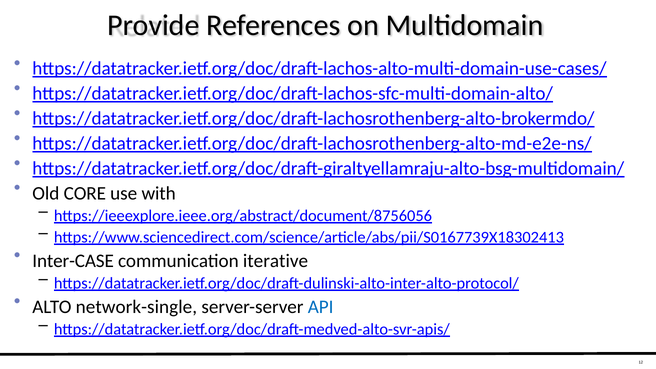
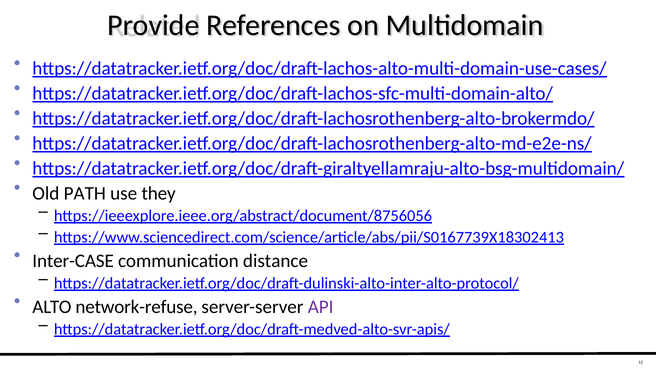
CORE: CORE -> PATH
with: with -> they
iterative: iterative -> distance
network-single: network-single -> network-refuse
API colour: blue -> purple
